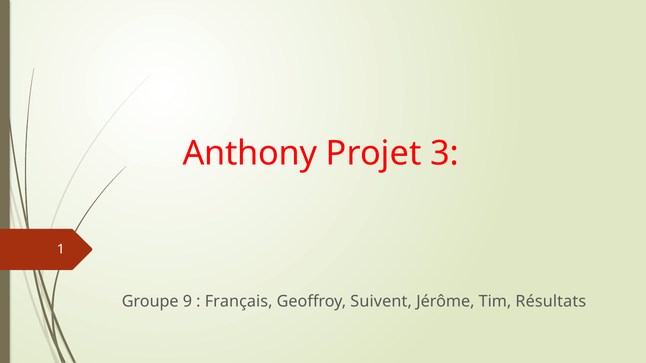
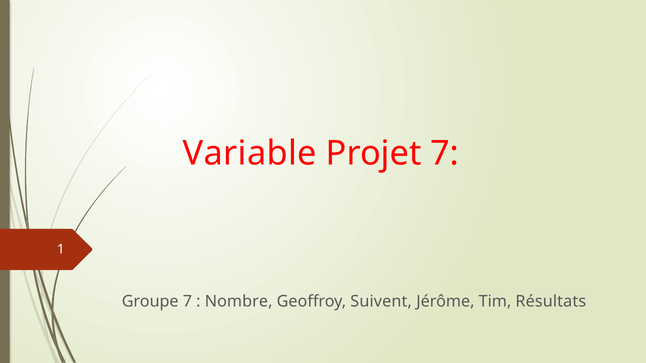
Anthony: Anthony -> Variable
Projet 3: 3 -> 7
Groupe 9: 9 -> 7
Français: Français -> Nombre
